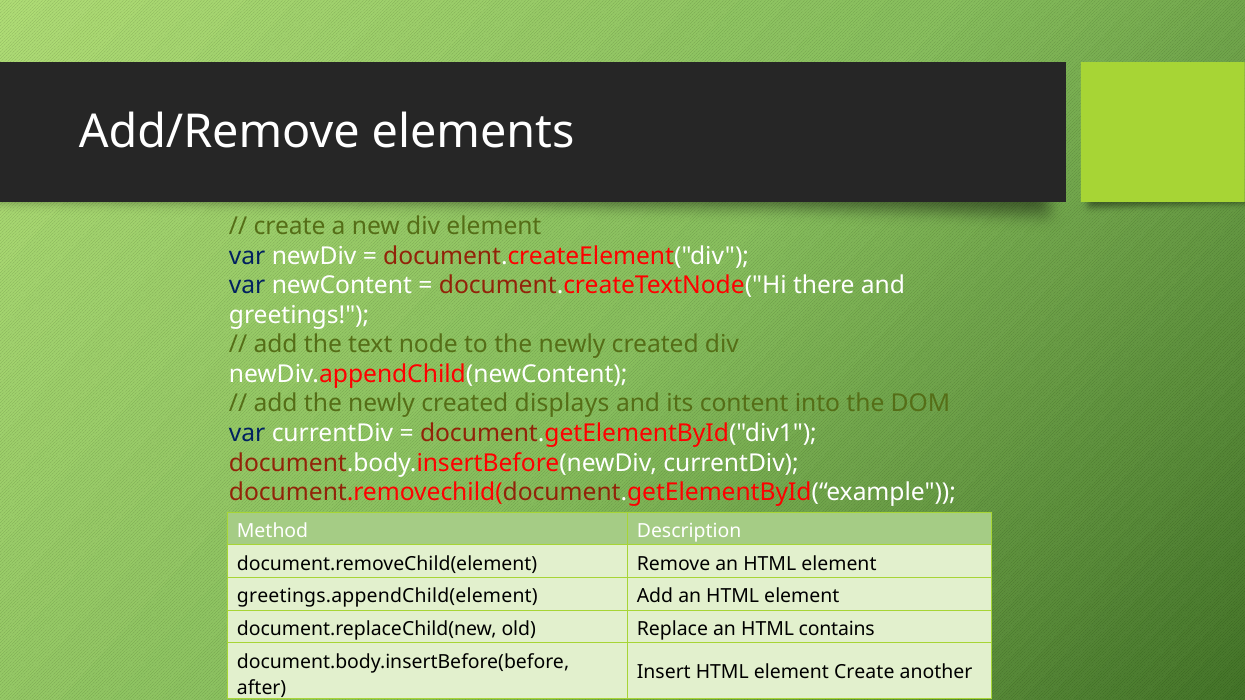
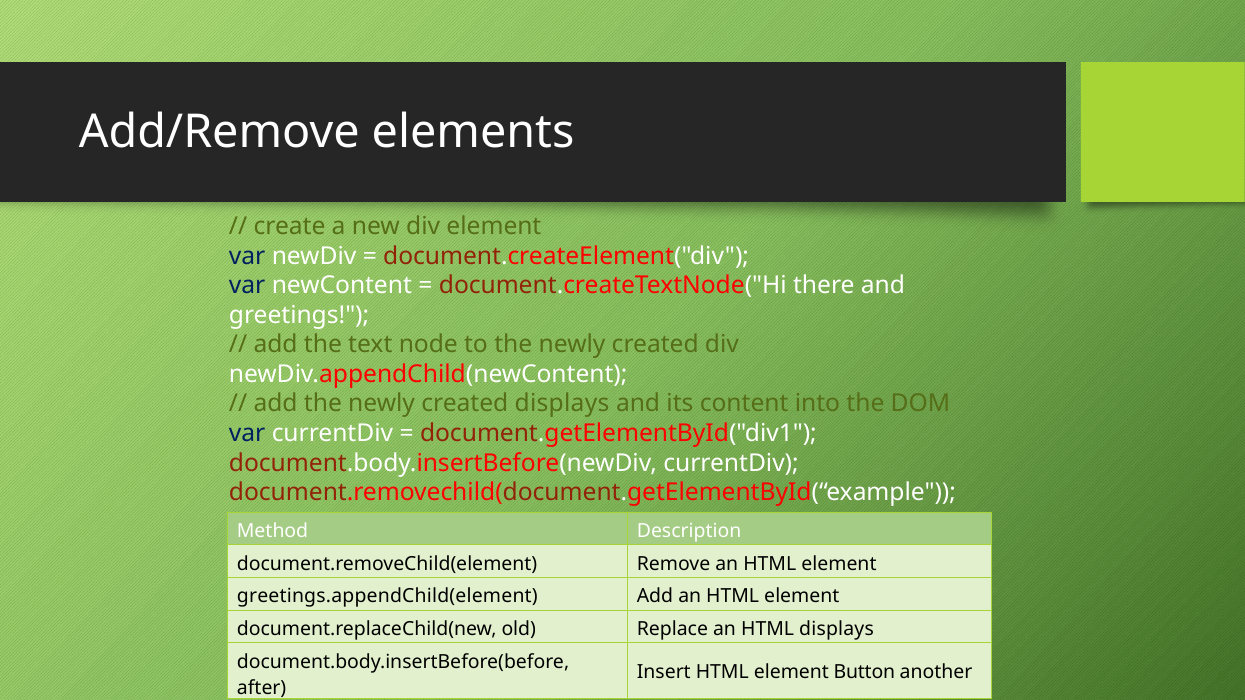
HTML contains: contains -> displays
element Create: Create -> Button
